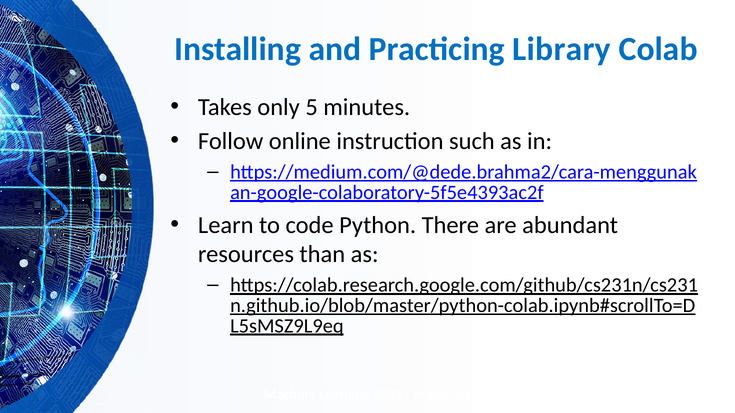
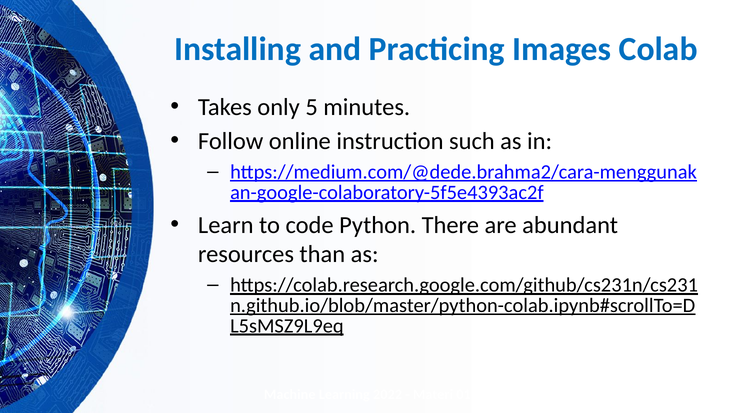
Library: Library -> Images
